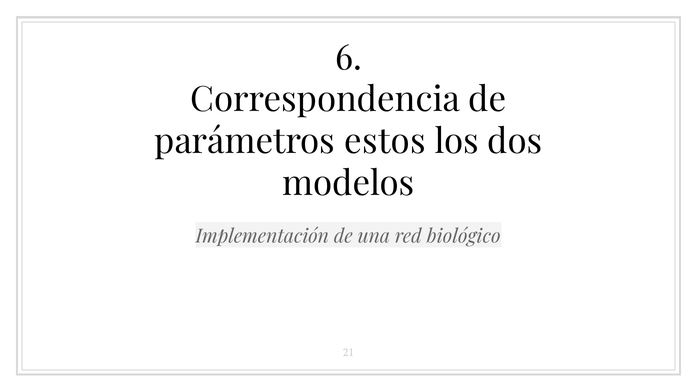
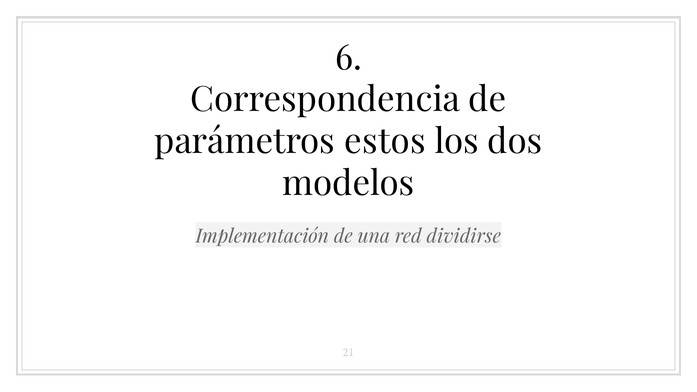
biológico: biológico -> dividirse
